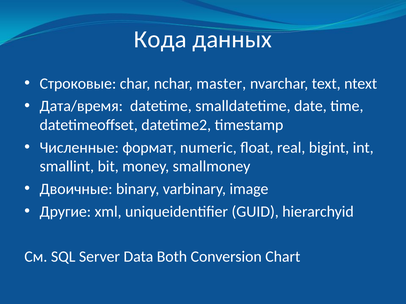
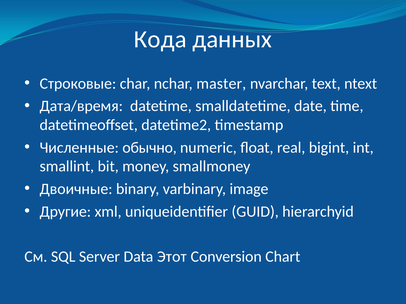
формат: формат -> обычно
Both: Both -> Этот
